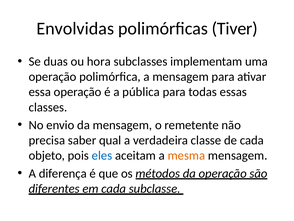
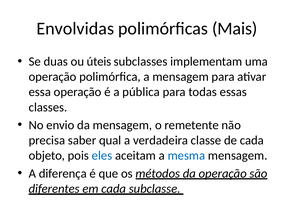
Tiver: Tiver -> Mais
hora: hora -> úteis
mesma colour: orange -> blue
